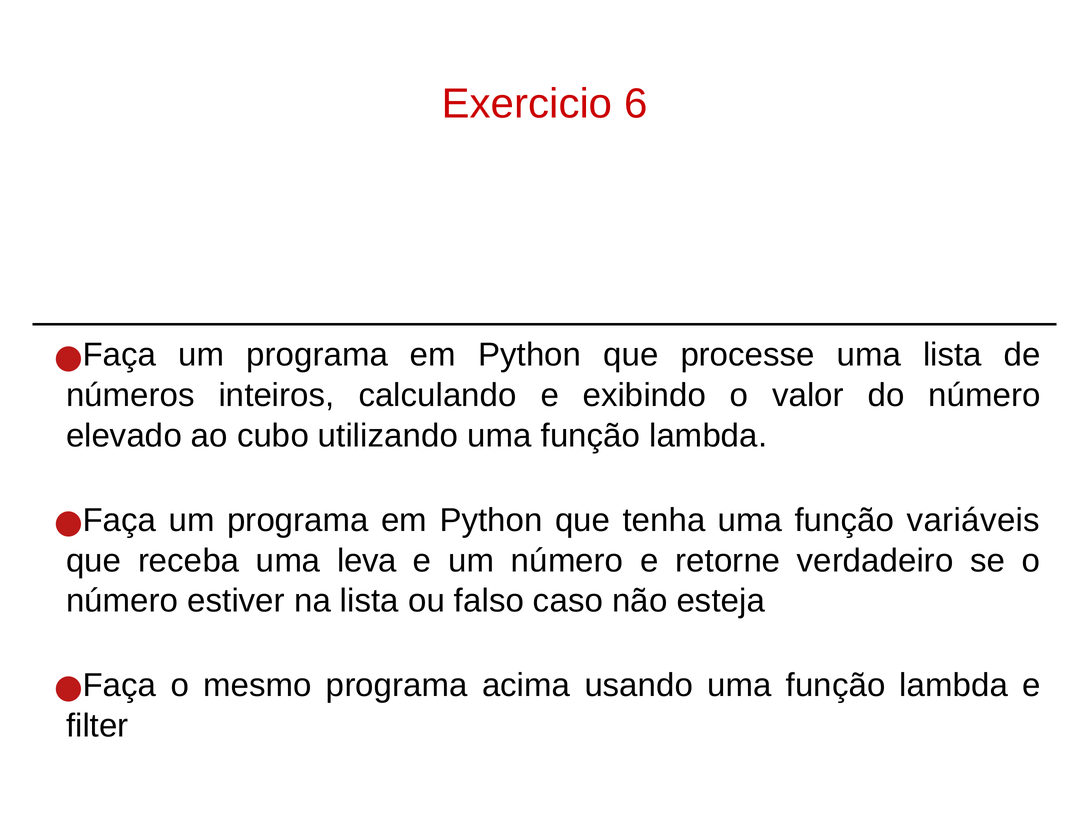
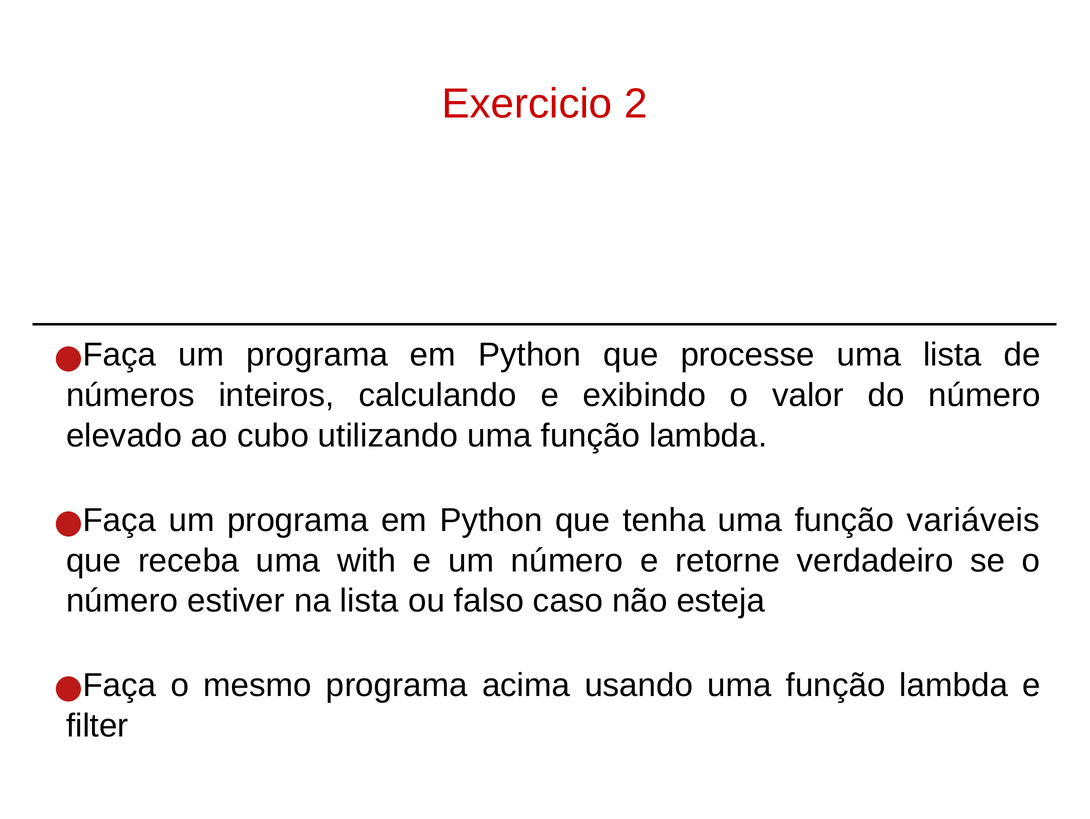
6: 6 -> 2
leva: leva -> with
